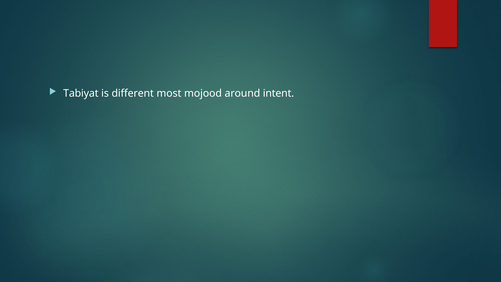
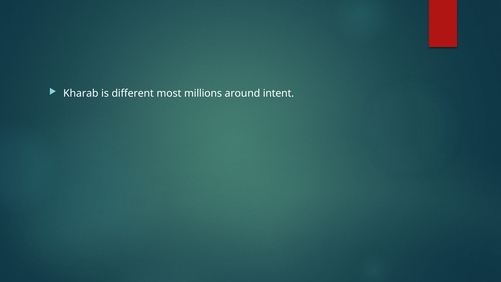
Tabiyat: Tabiyat -> Kharab
mojood: mojood -> millions
